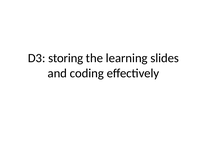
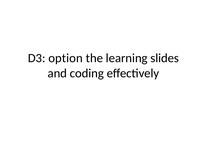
storing: storing -> option
